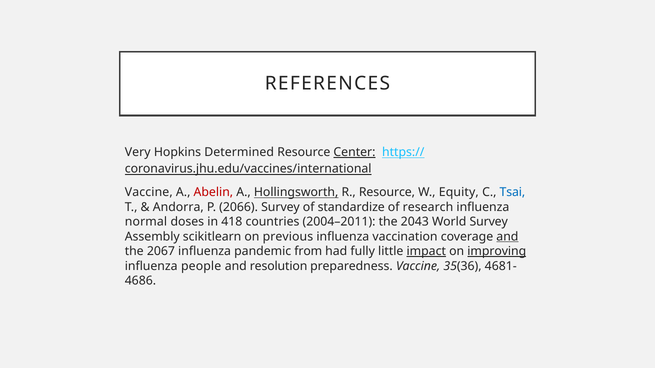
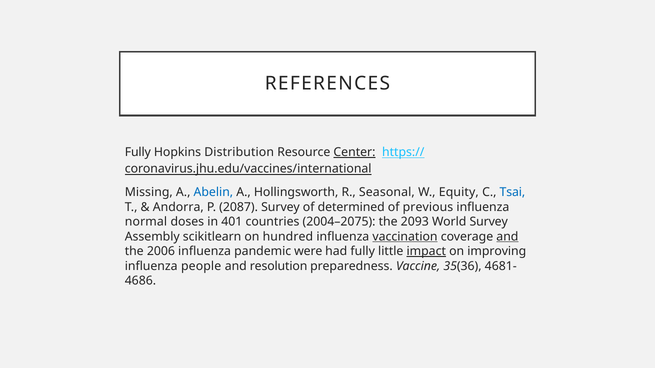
Very at (138, 152): Very -> Fully
Determined: Determined -> Distribution
Vaccine at (149, 193): Vaccine -> Missing
Abelin colour: red -> blue
Hollingsworth underline: present -> none
R Resource: Resource -> Seasonal
2066: 2066 -> 2087
standardize: standardize -> determined
research: research -> previous
418: 418 -> 401
2004–2011: 2004–2011 -> 2004–2075
2043: 2043 -> 2093
previous: previous -> hundred
vaccination underline: none -> present
2067: 2067 -> 2006
from: from -> were
improving underline: present -> none
